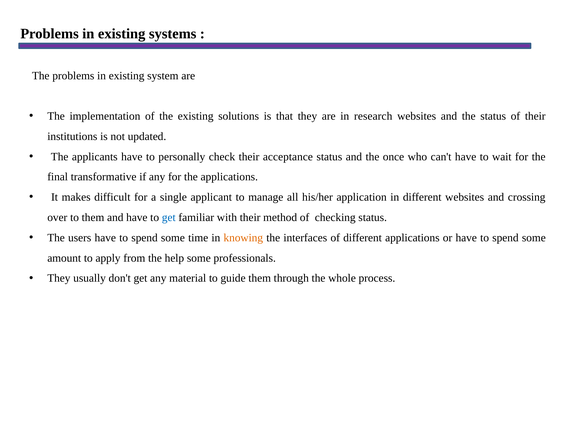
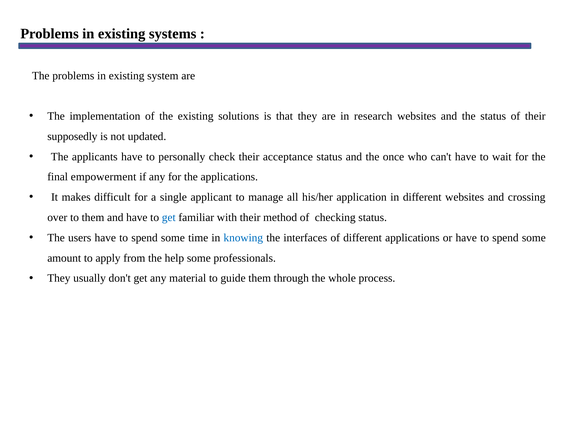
institutions: institutions -> supposedly
transformative: transformative -> empowerment
knowing colour: orange -> blue
